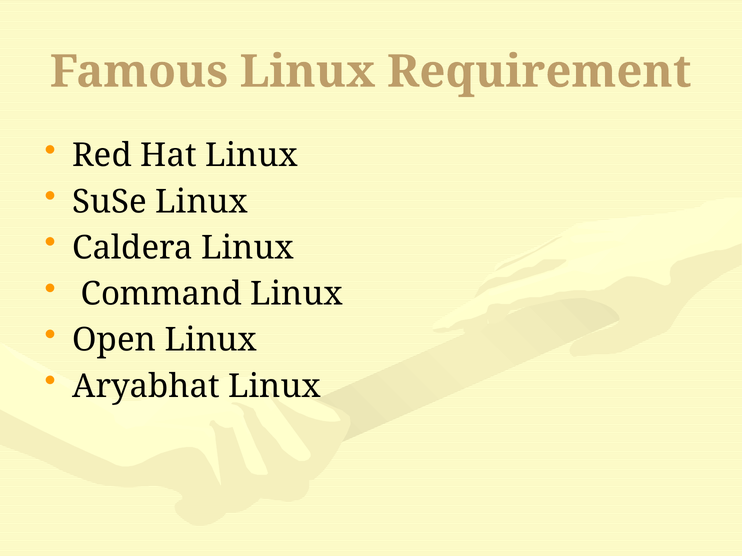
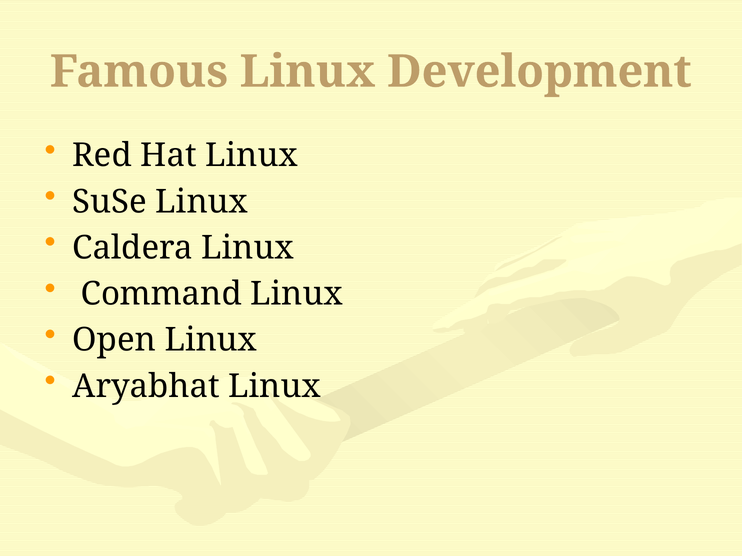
Requirement: Requirement -> Development
